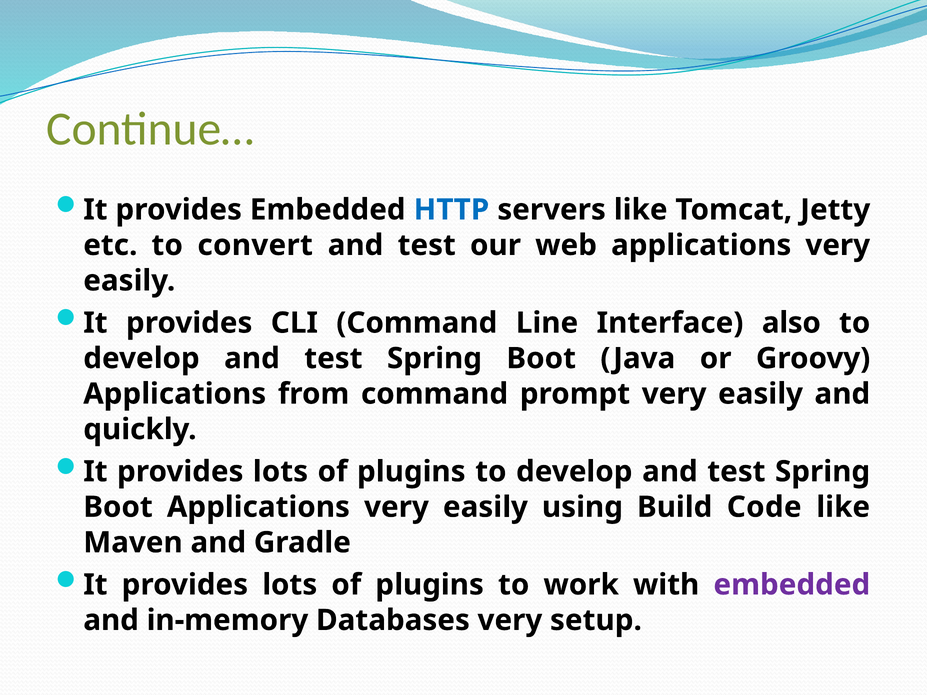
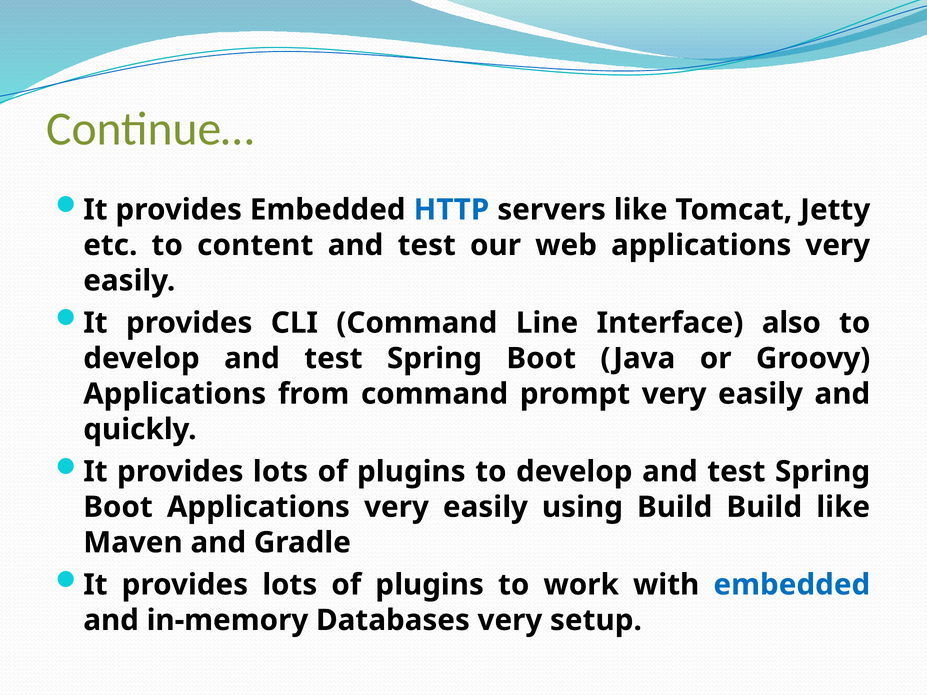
convert: convert -> content
Build Code: Code -> Build
embedded at (792, 585) colour: purple -> blue
